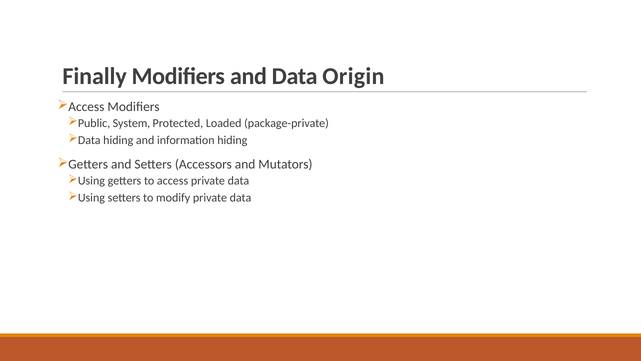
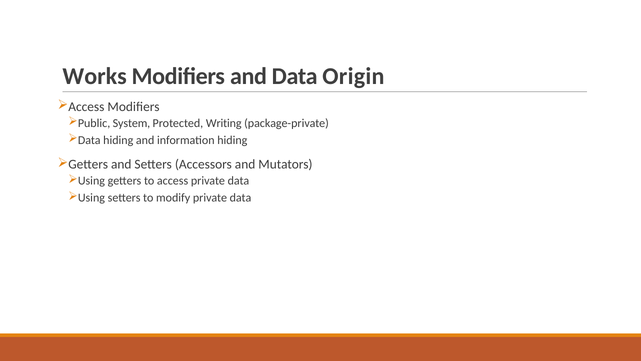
Finally: Finally -> Works
Loaded: Loaded -> Writing
